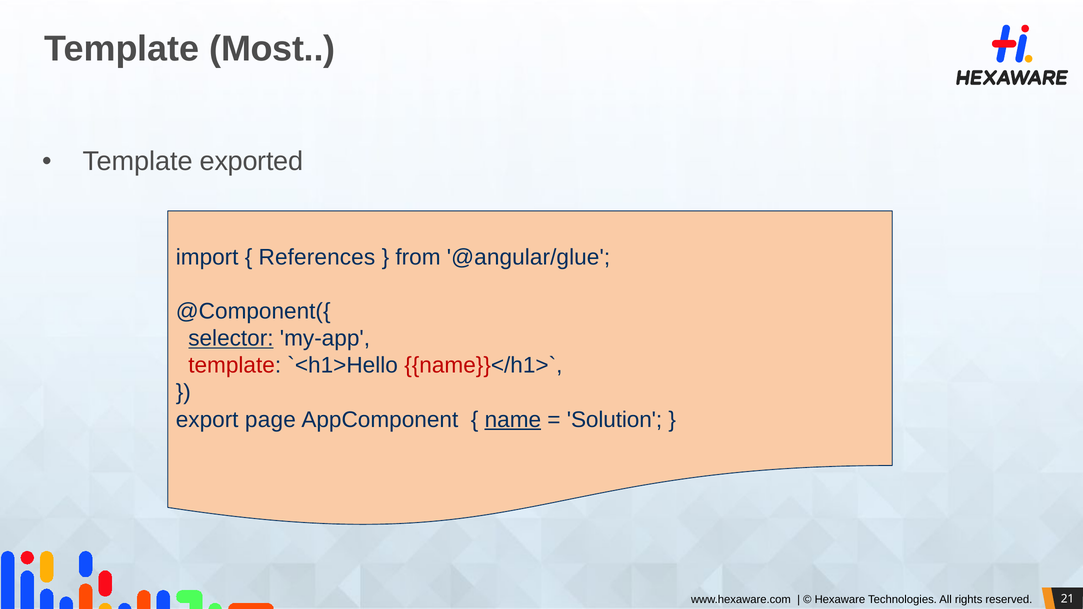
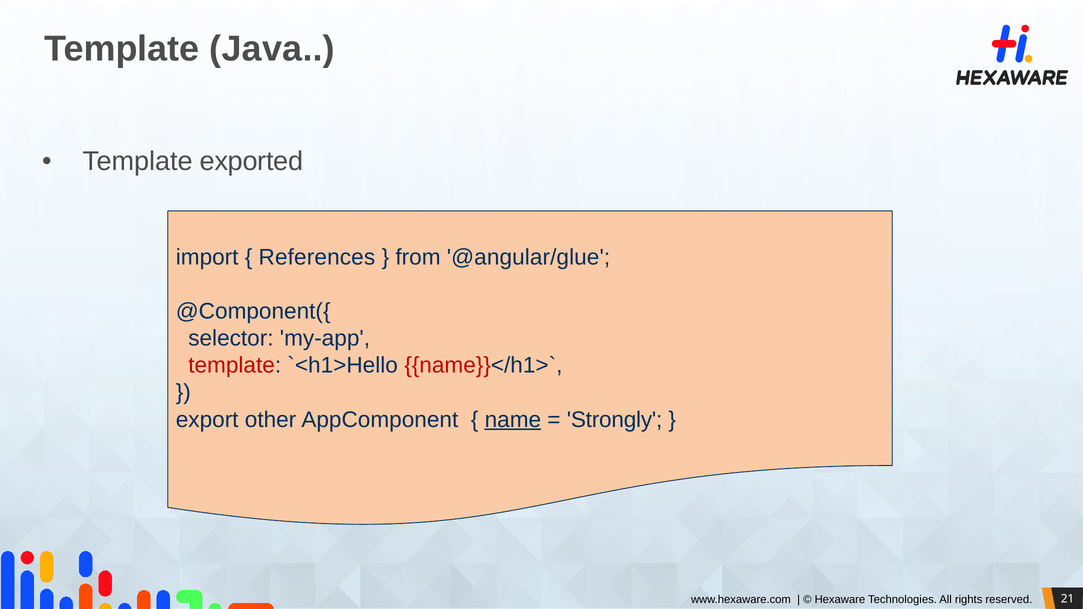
Most: Most -> Java
selector underline: present -> none
page: page -> other
Solution: Solution -> Strongly
